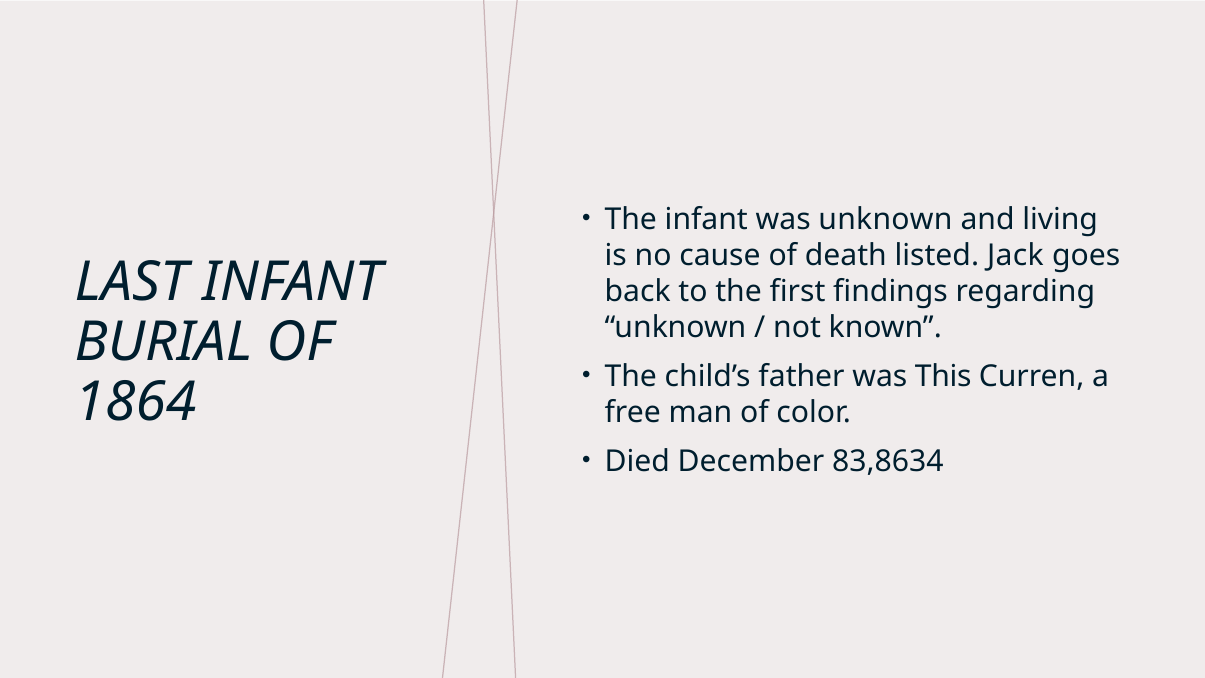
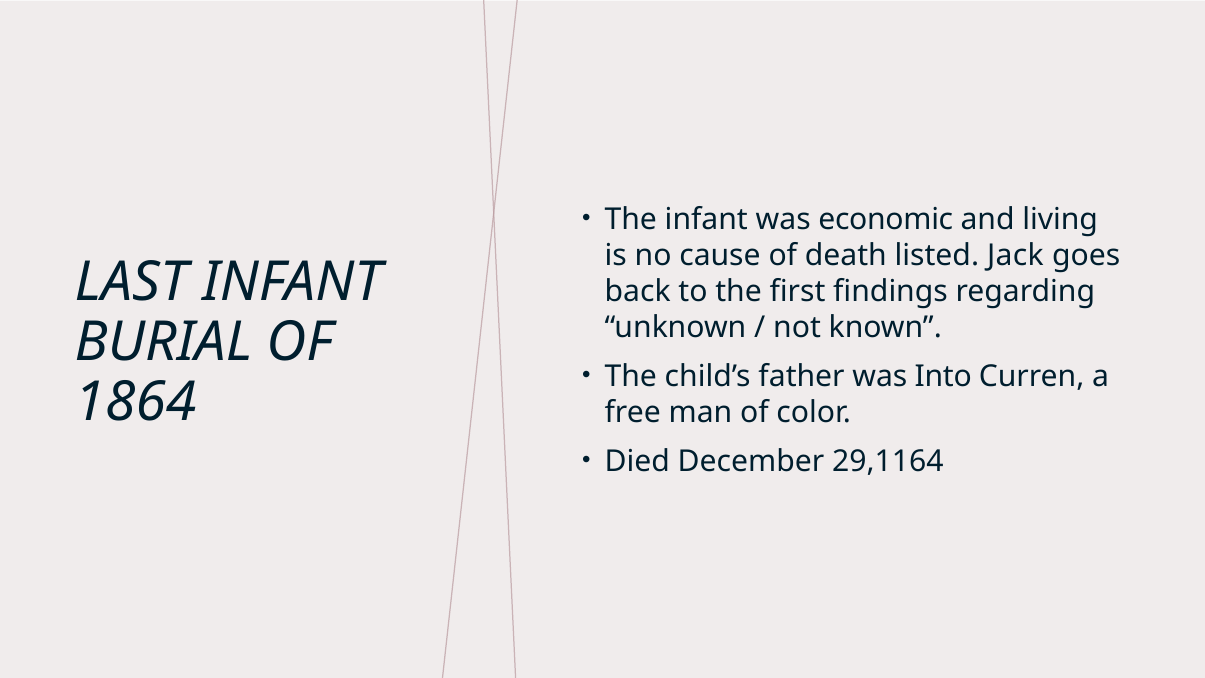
was unknown: unknown -> economic
This: This -> Into
83,8634: 83,8634 -> 29,1164
